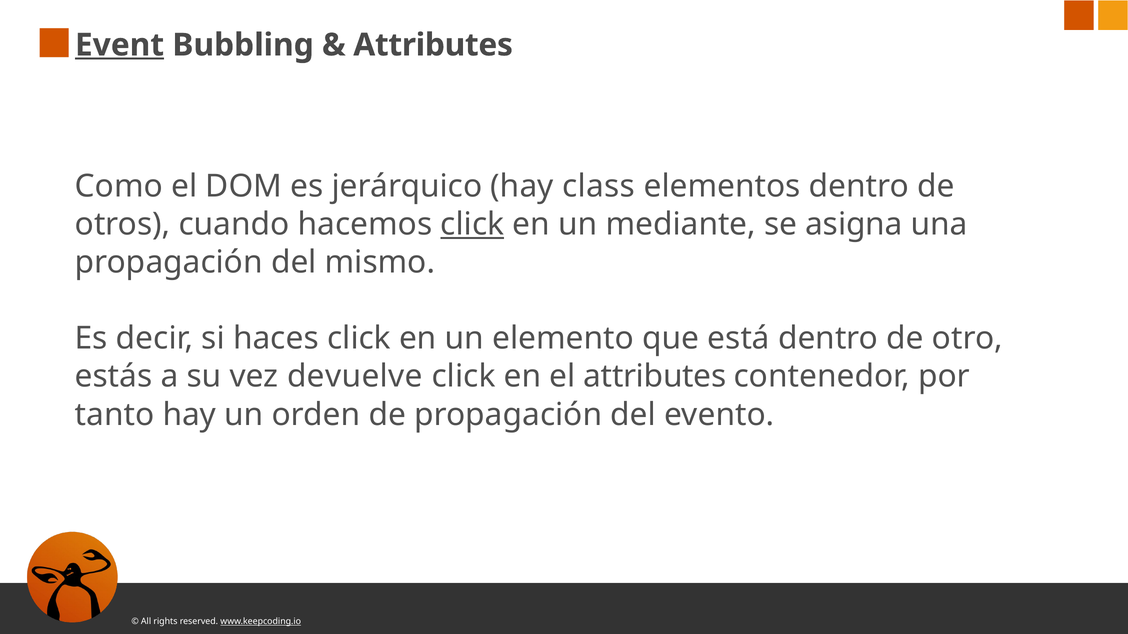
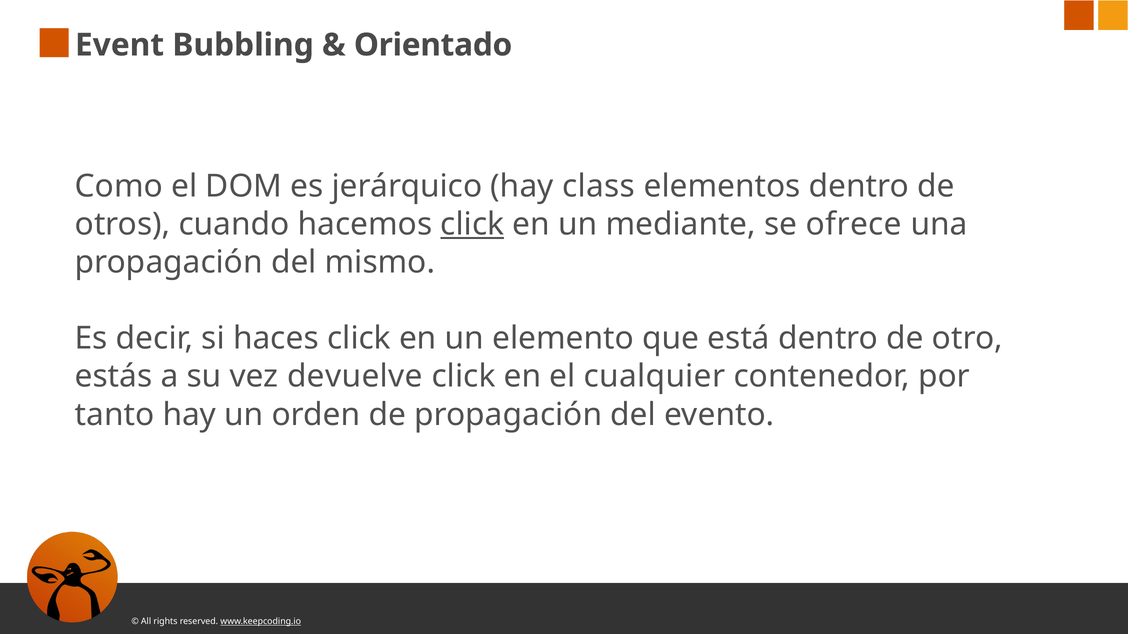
Event underline: present -> none
Attributes at (433, 45): Attributes -> Orientado
asigna: asigna -> ofrece
el attributes: attributes -> cualquier
